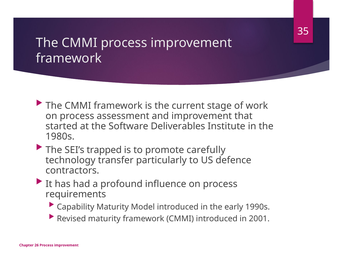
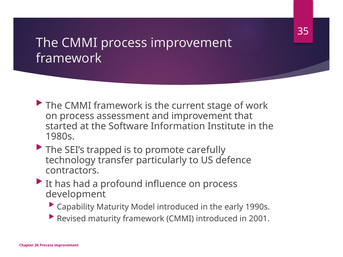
Deliverables: Deliverables -> Information
requirements: requirements -> development
